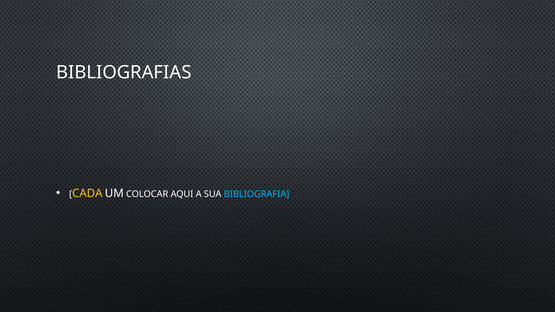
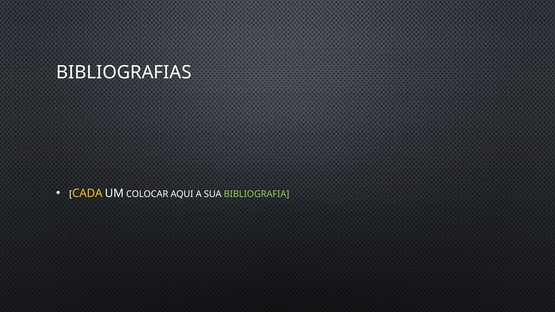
BIBLIOGRAFIA colour: light blue -> light green
